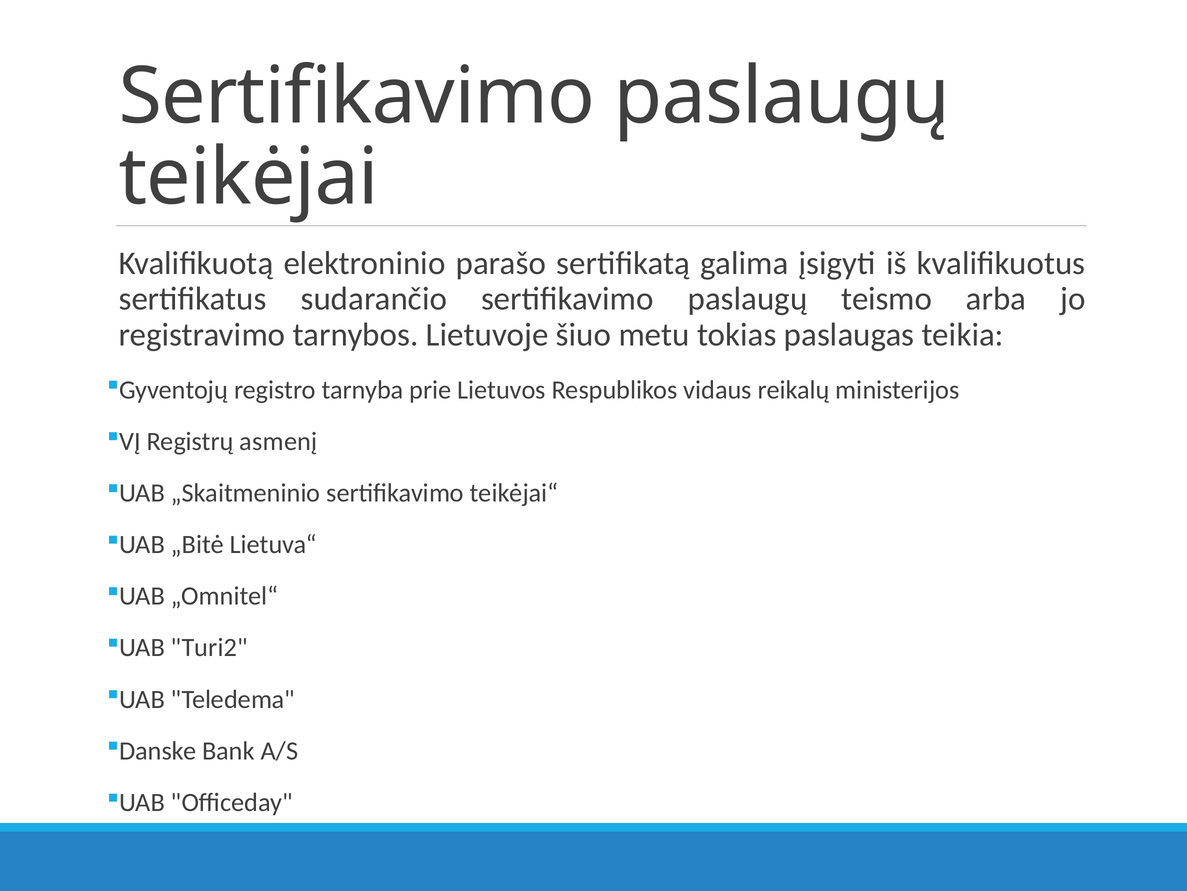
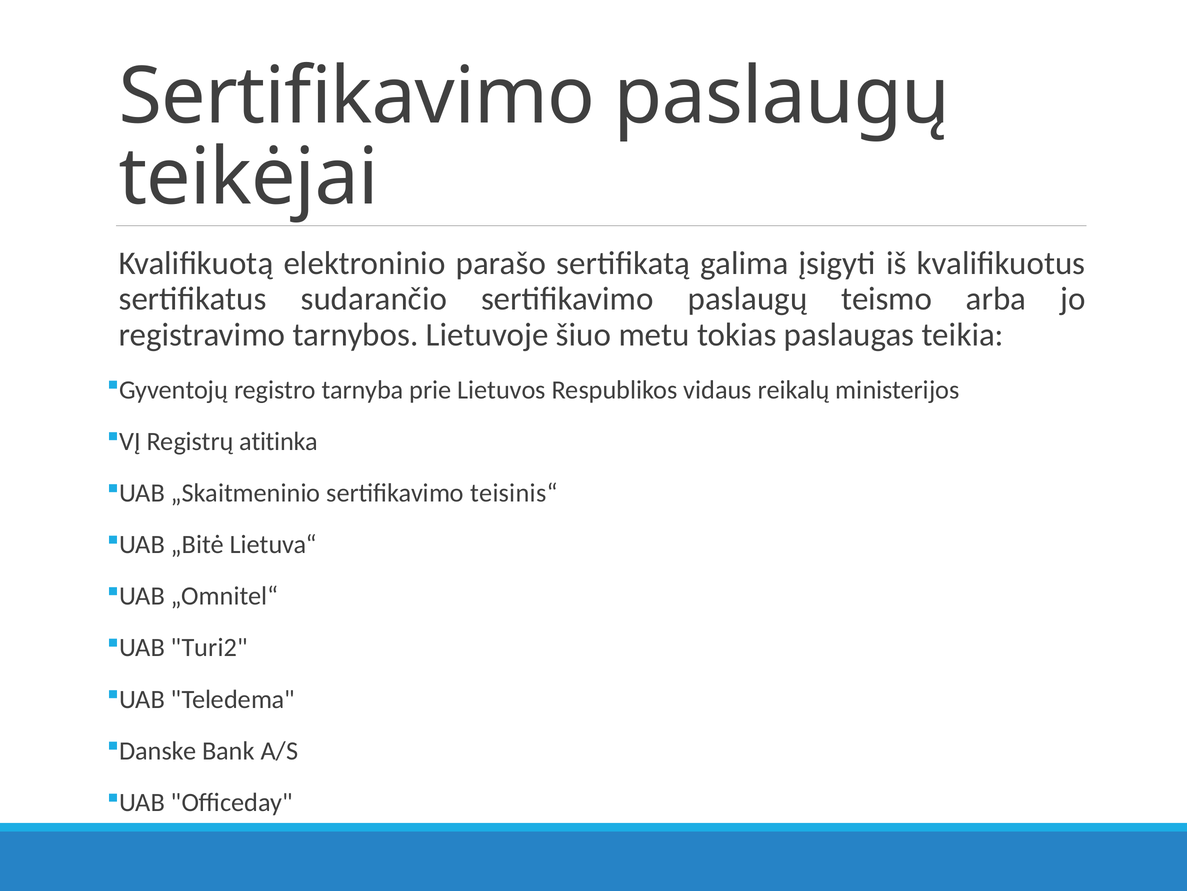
asmenį: asmenį -> atitinka
teikėjai“: teikėjai“ -> teisinis“
